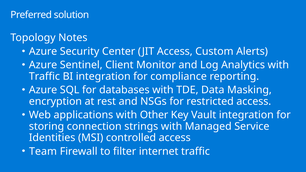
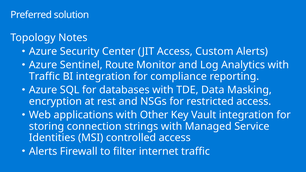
Client: Client -> Route
Team at (43, 151): Team -> Alerts
